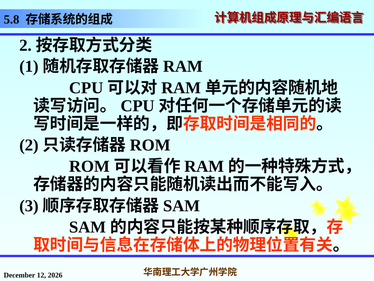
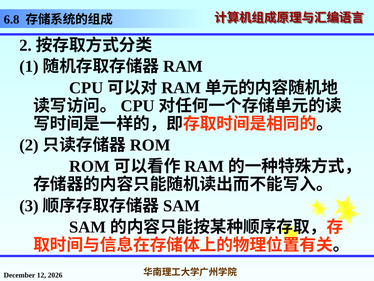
5.8: 5.8 -> 6.8
